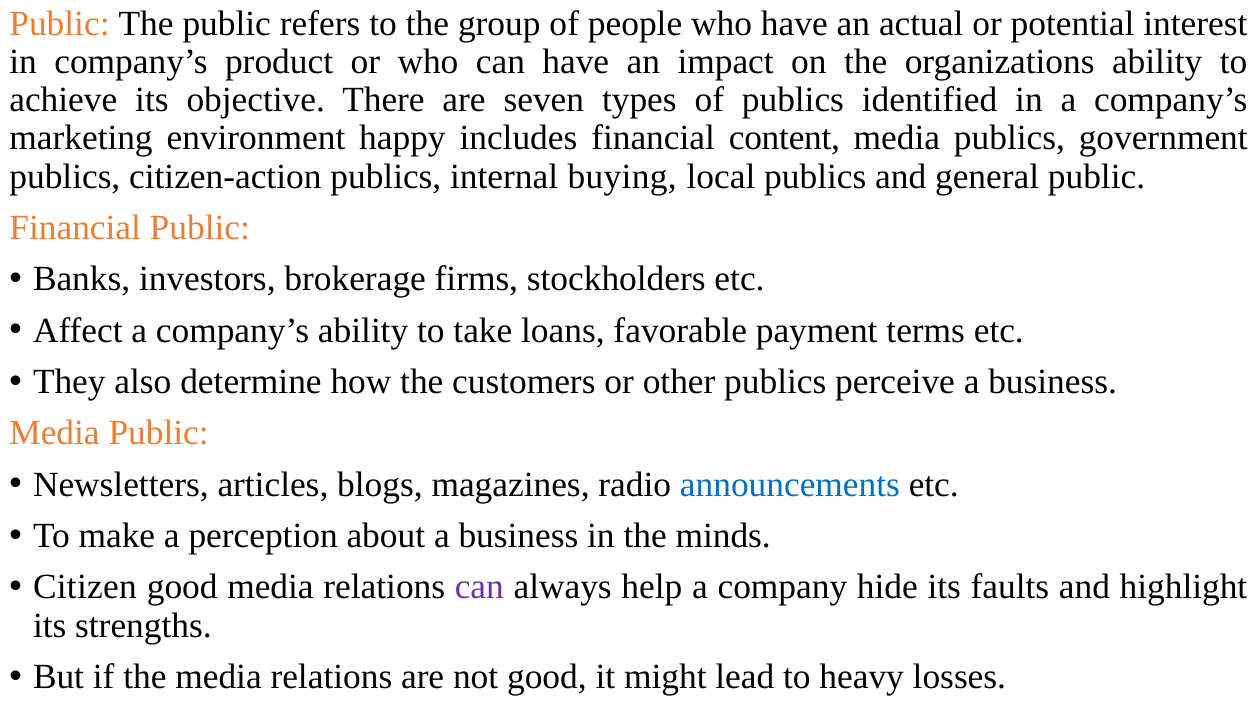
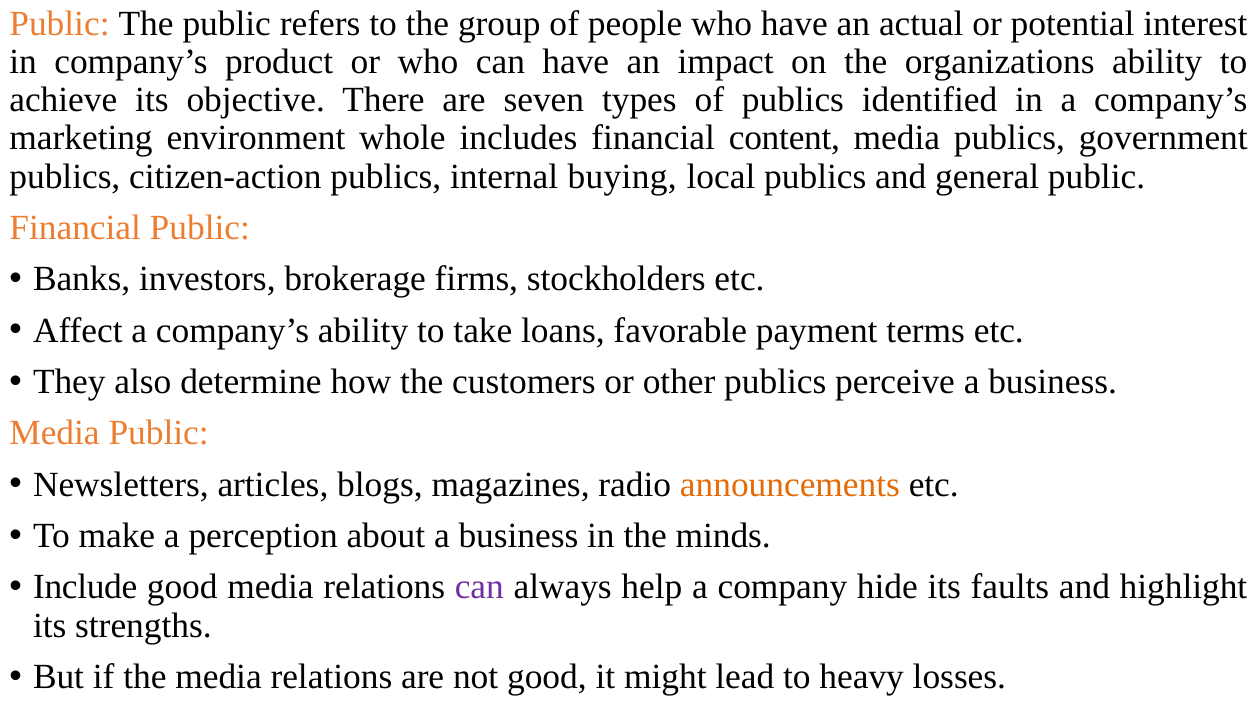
happy: happy -> whole
announcements colour: blue -> orange
Citizen: Citizen -> Include
